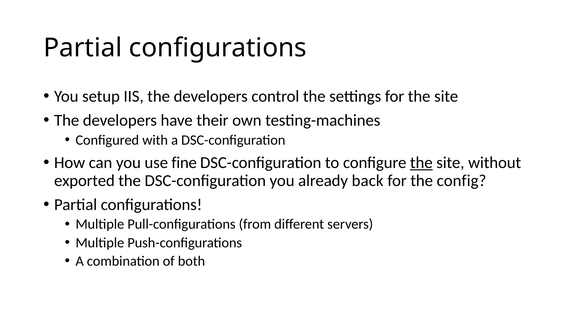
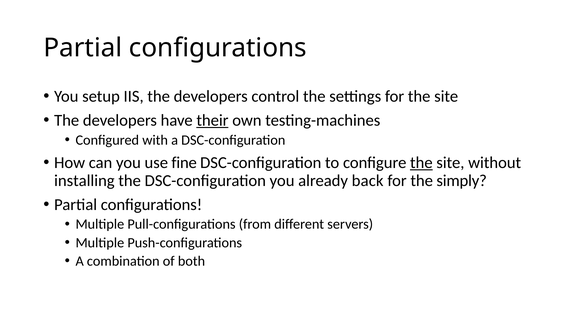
their underline: none -> present
exported: exported -> installing
config: config -> simply
